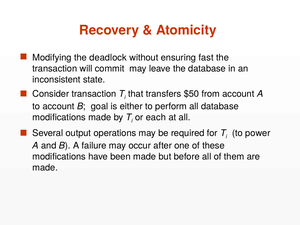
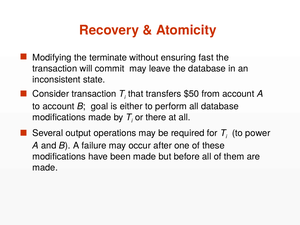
deadlock: deadlock -> terminate
each: each -> there
